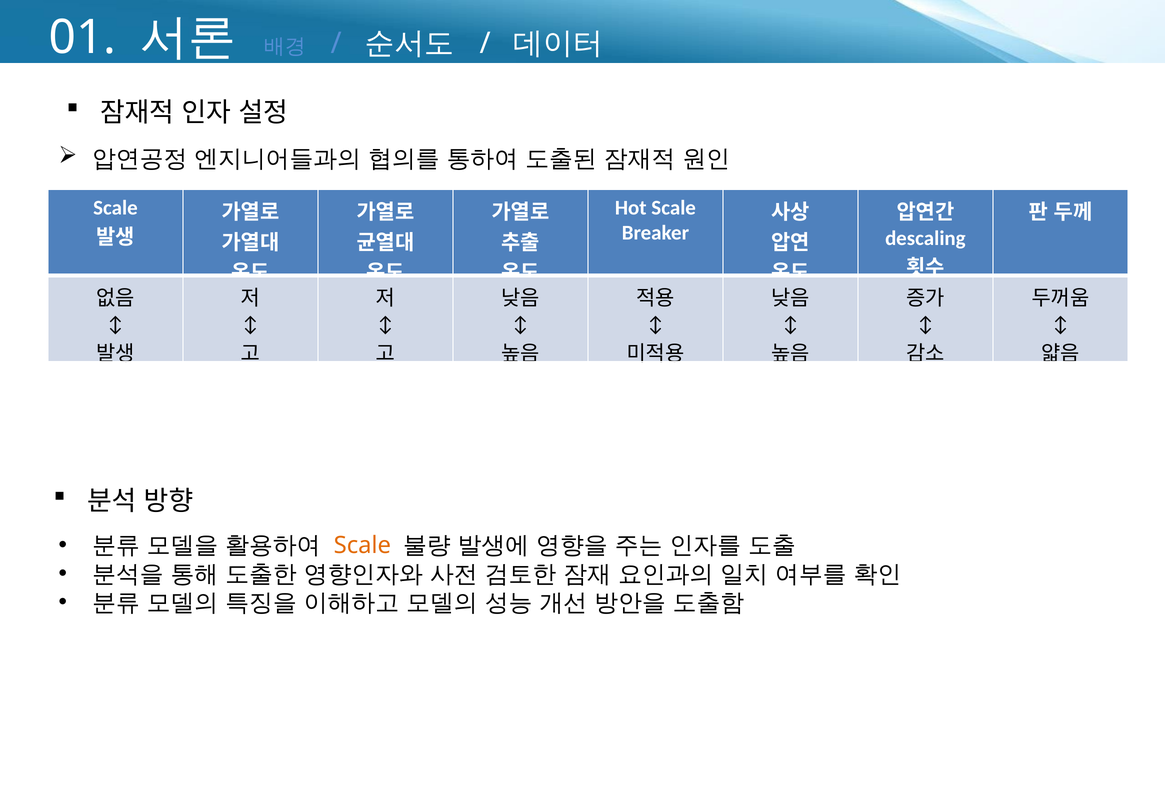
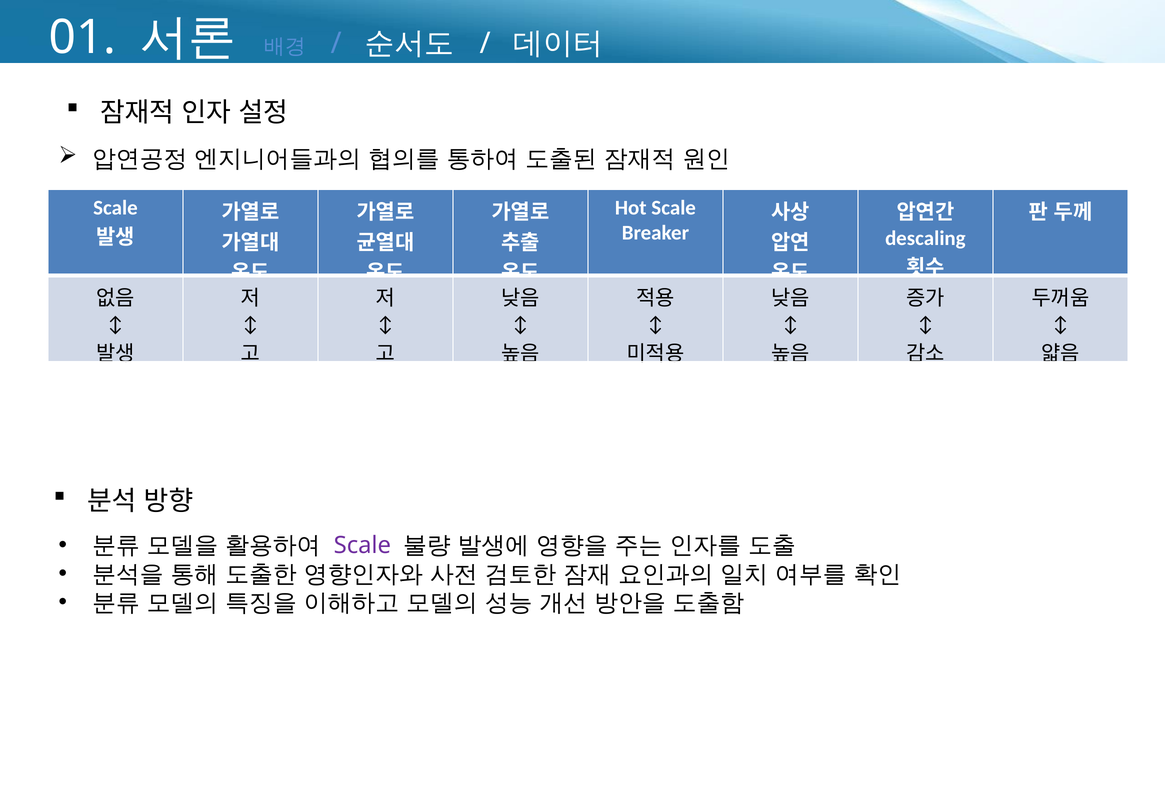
Scale at (362, 546) colour: orange -> purple
